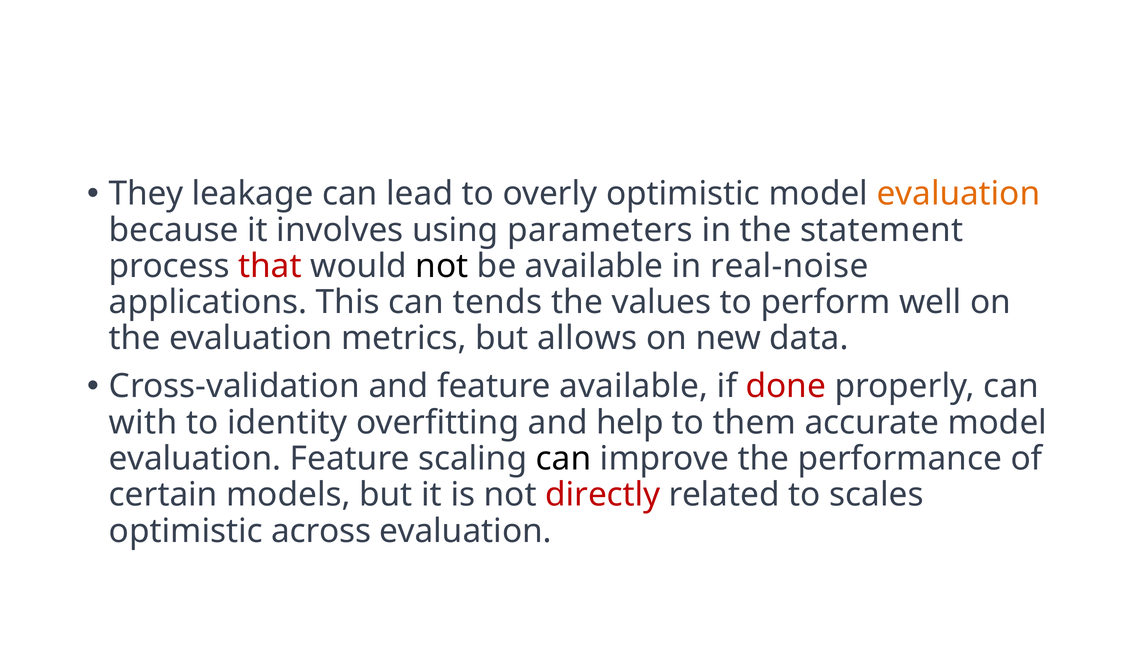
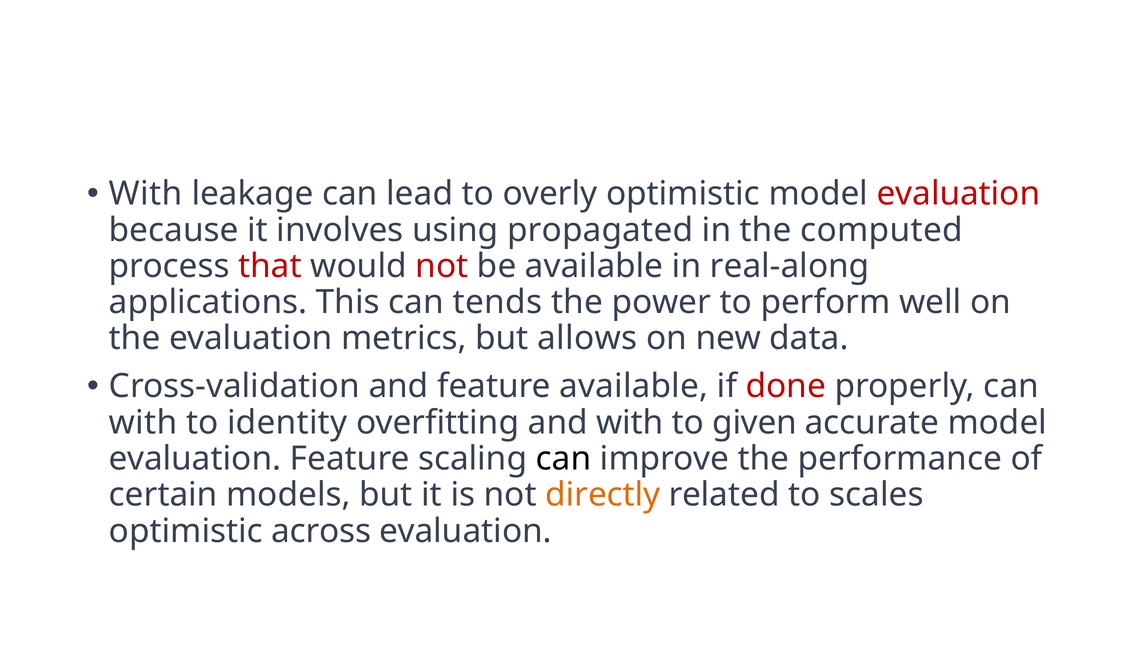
They at (146, 194): They -> With
evaluation at (958, 194) colour: orange -> red
parameters: parameters -> propagated
statement: statement -> computed
not at (442, 266) colour: black -> red
real-noise: real-noise -> real-along
values: values -> power
and help: help -> with
them: them -> given
directly colour: red -> orange
